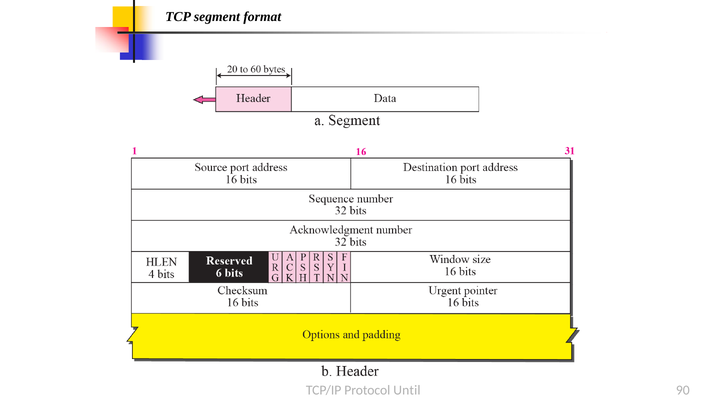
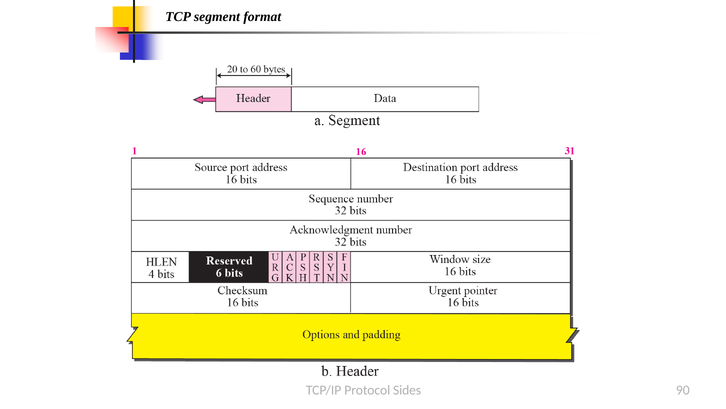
Until: Until -> Sides
